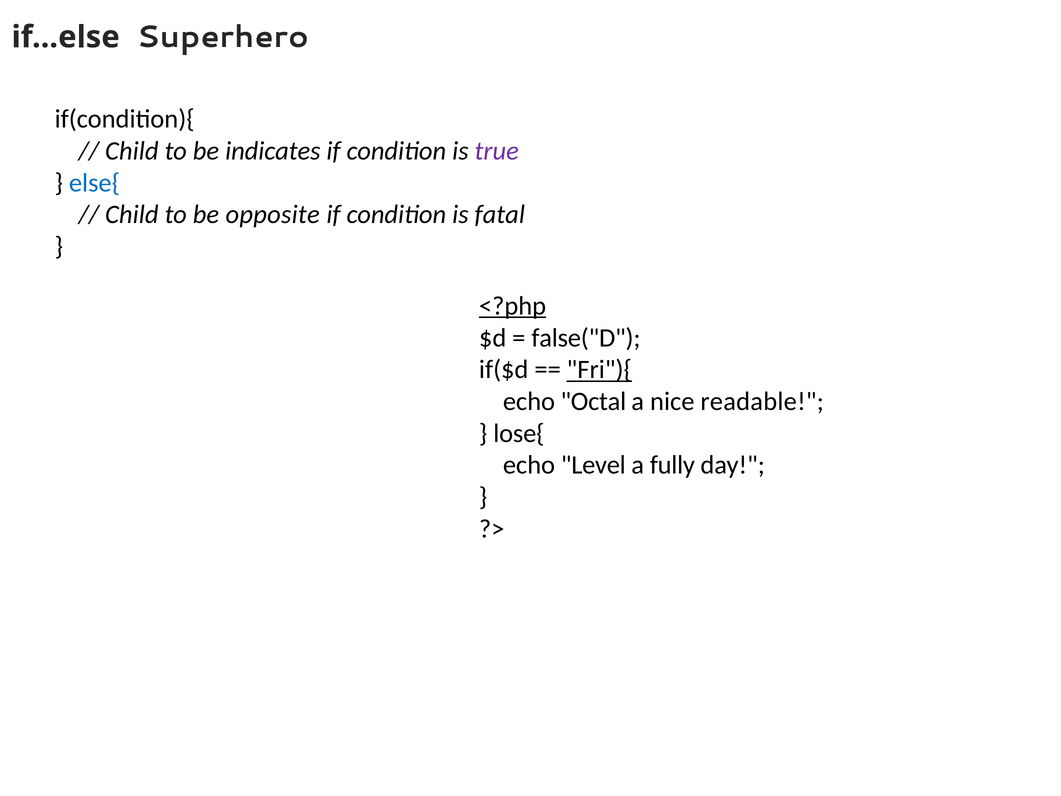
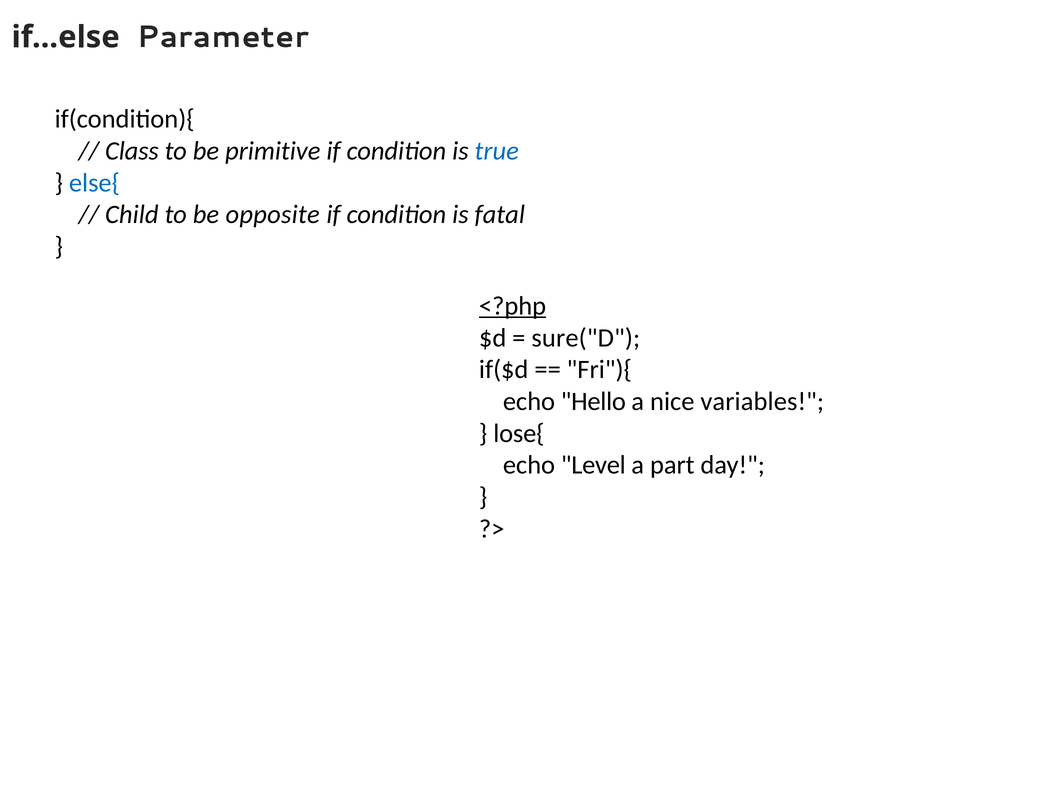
Superhero: Superhero -> Parameter
Child at (132, 151): Child -> Class
indicates: indicates -> primitive
true colour: purple -> blue
false("D: false("D -> sure("D
Fri"){ underline: present -> none
Octal: Octal -> Hello
readable: readable -> variables
fully: fully -> part
